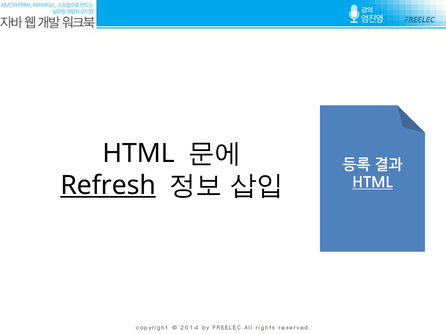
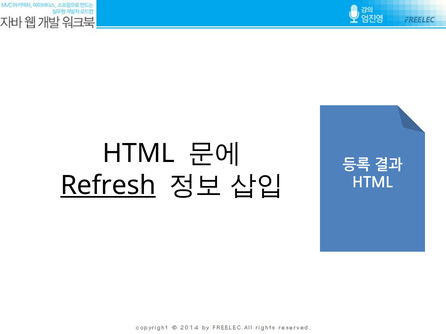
HTML at (372, 183) underline: present -> none
